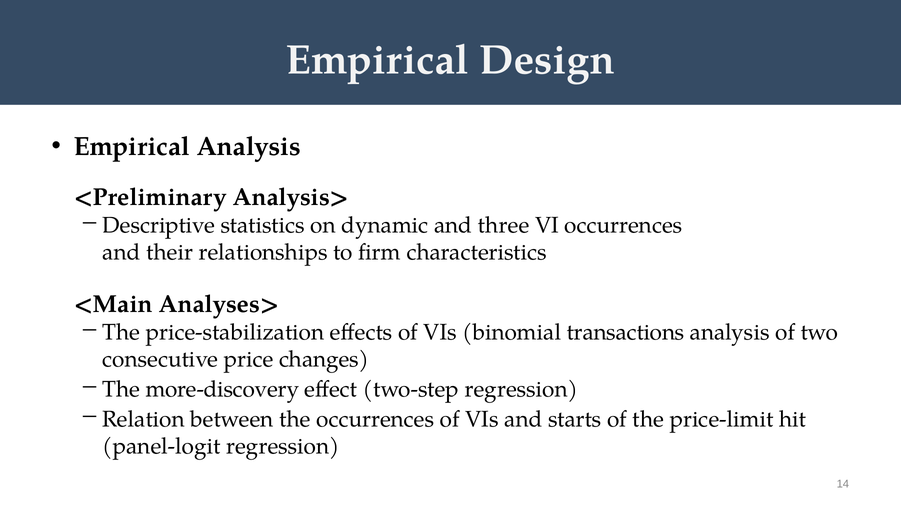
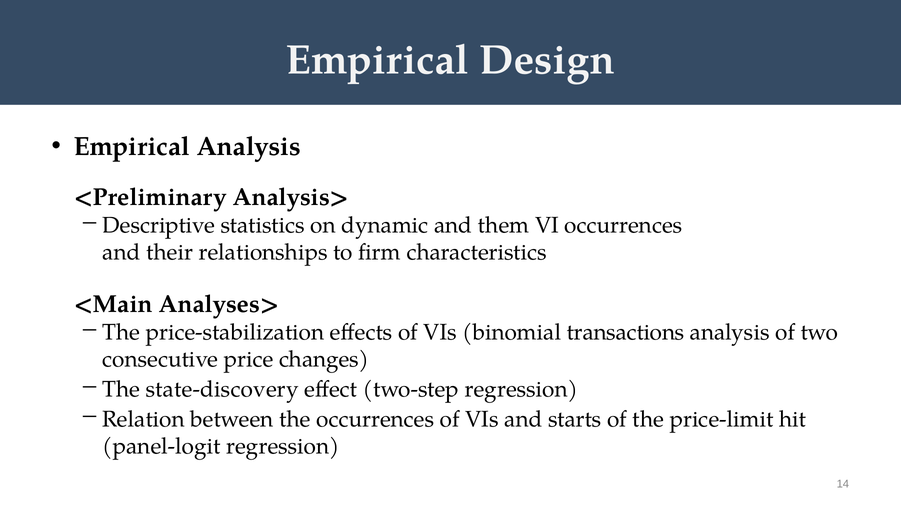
three: three -> them
more-discovery: more-discovery -> state-discovery
